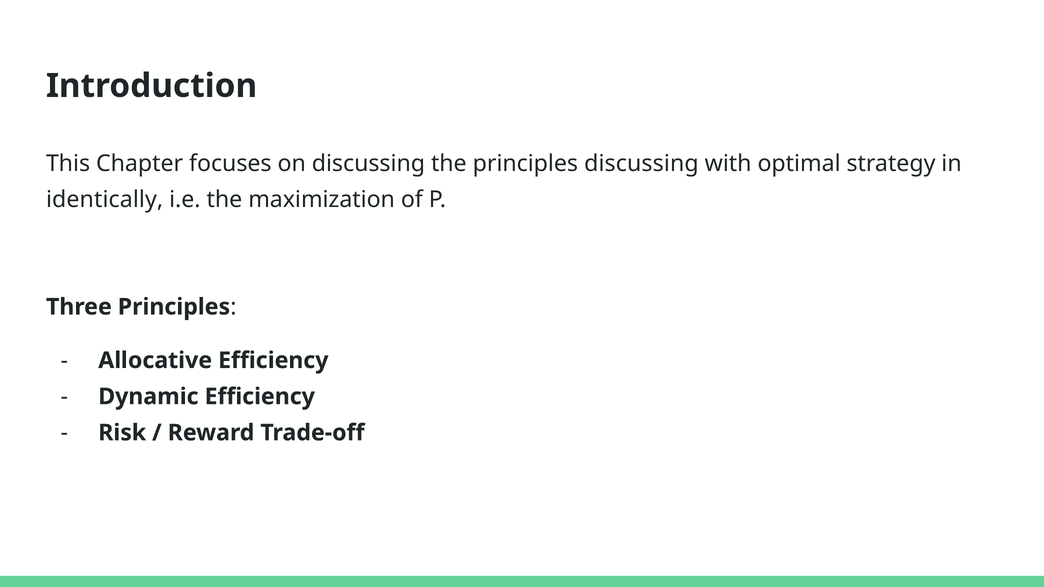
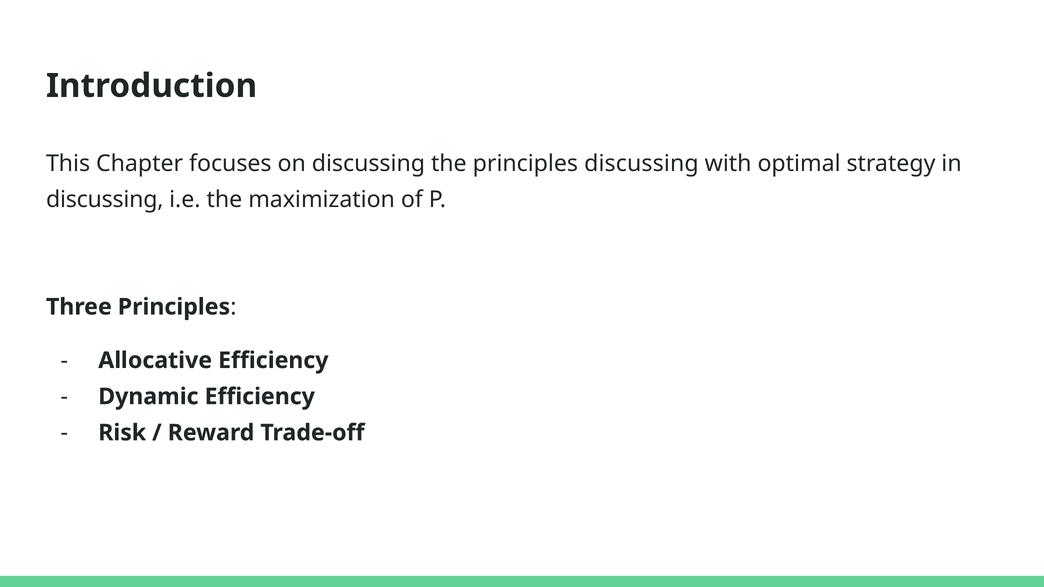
identically at (105, 200): identically -> discussing
